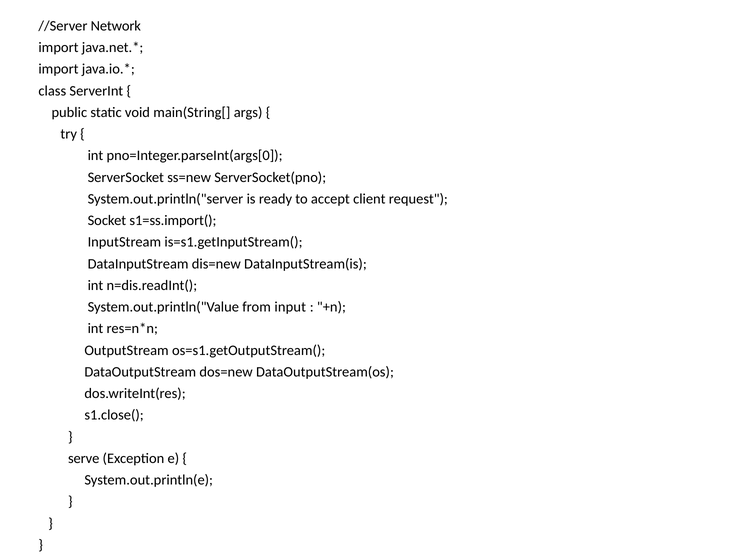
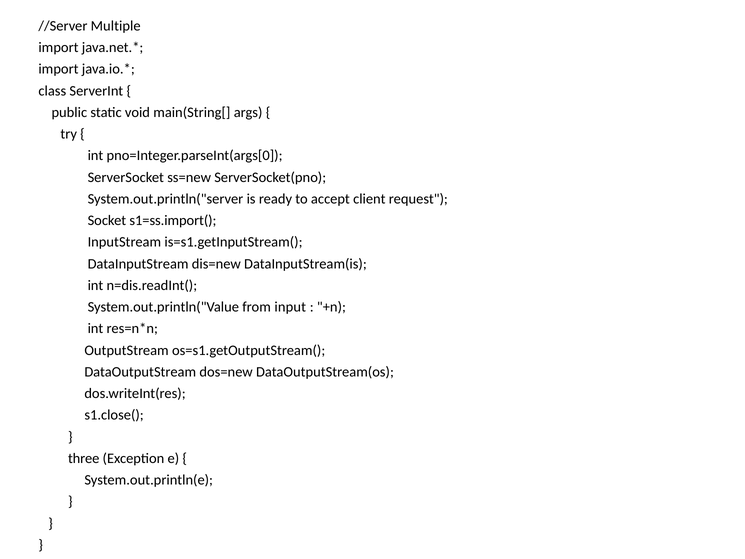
Network: Network -> Multiple
serve: serve -> three
